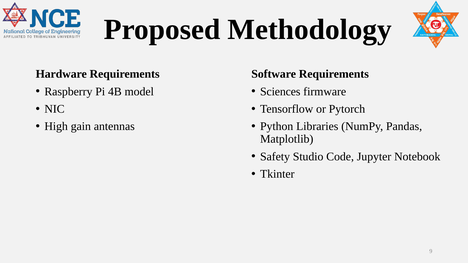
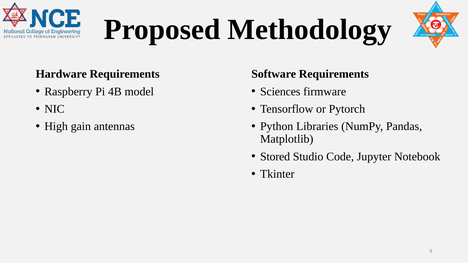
Safety: Safety -> Stored
